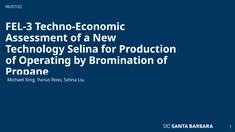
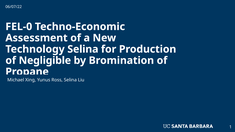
FEL-3: FEL-3 -> FEL-0
Operating: Operating -> Negligible
